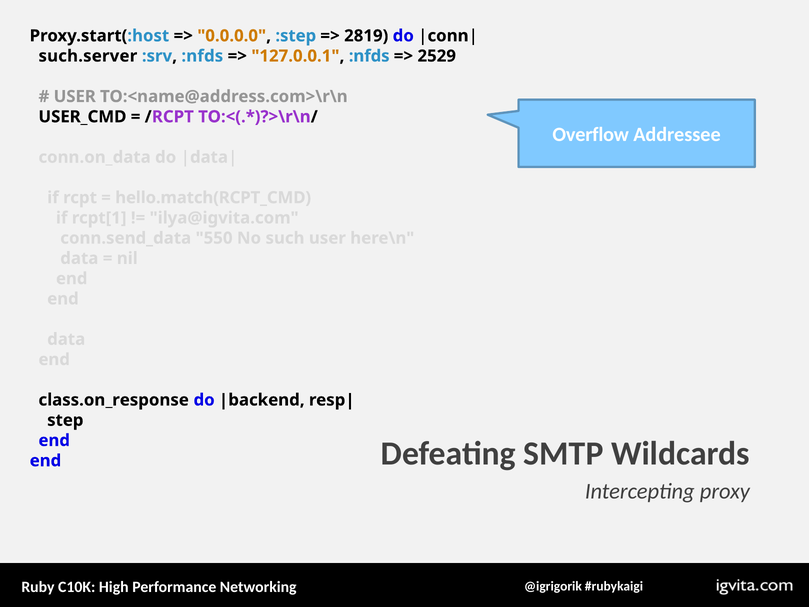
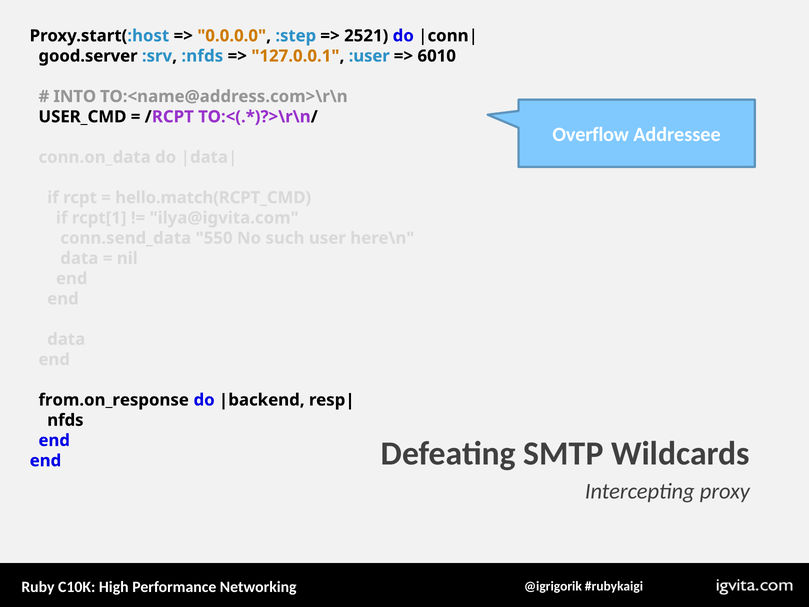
2819: 2819 -> 2521
such.server: such.server -> good.server
127.0.0.1 :nfds: :nfds -> :user
2529: 2529 -> 6010
USER at (75, 96): USER -> INTO
class.on_response: class.on_response -> from.on_response
step: step -> nfds
